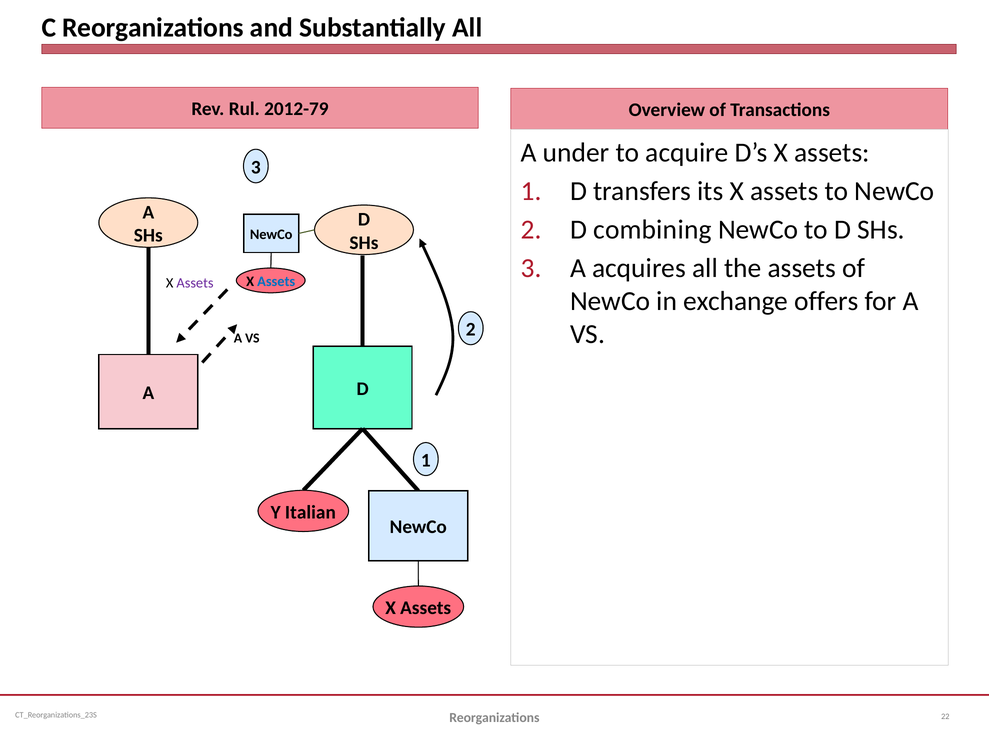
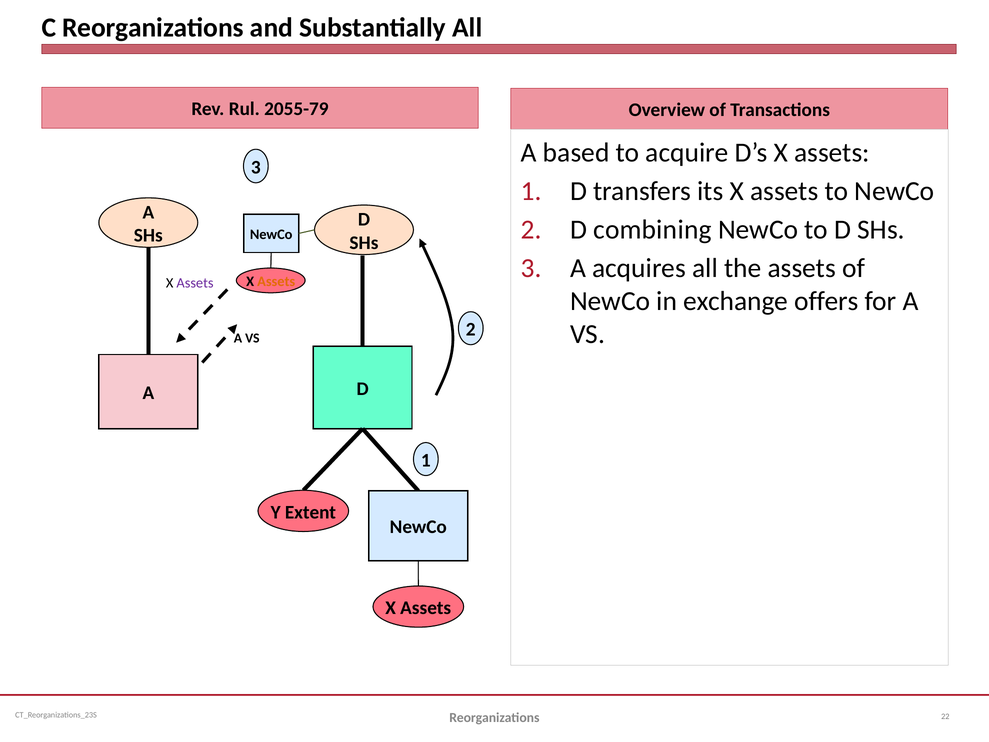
2012-79: 2012-79 -> 2055-79
under: under -> based
Assets at (276, 281) colour: blue -> orange
Italian: Italian -> Extent
